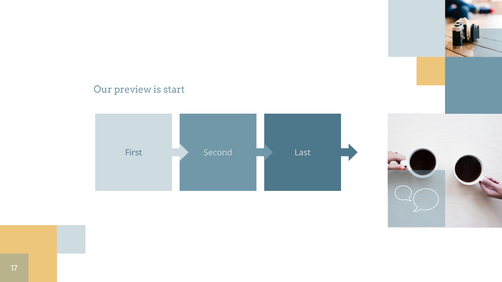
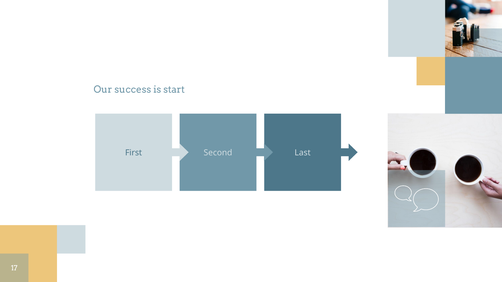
preview: preview -> success
